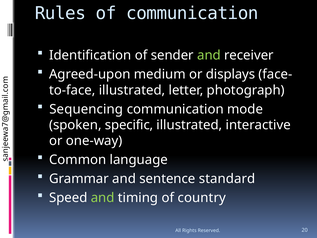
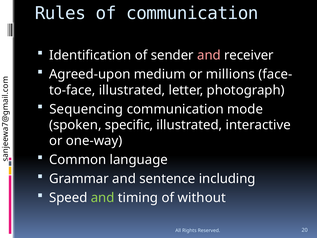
and at (209, 55) colour: light green -> pink
displays: displays -> millions
standard: standard -> including
country: country -> without
